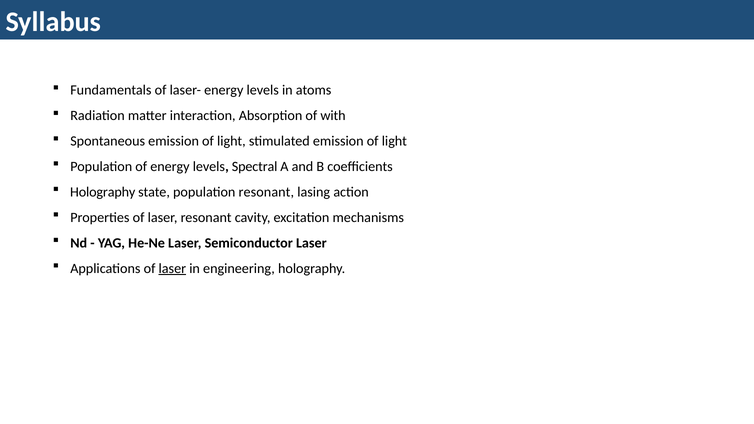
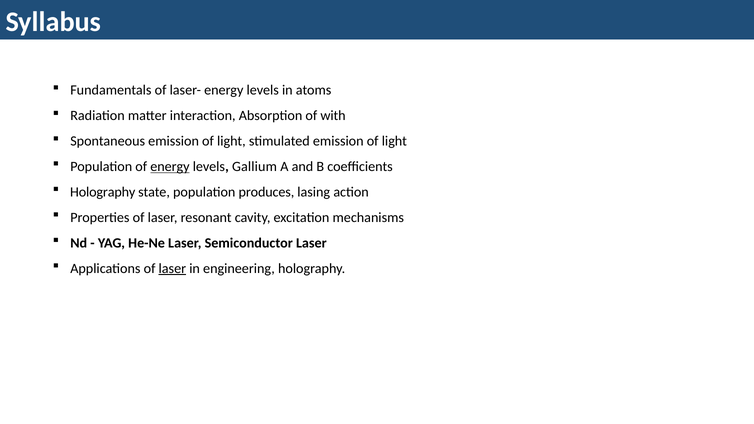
energy at (170, 167) underline: none -> present
Spectral: Spectral -> Gallium
population resonant: resonant -> produces
